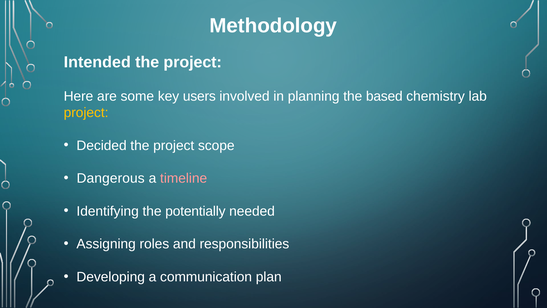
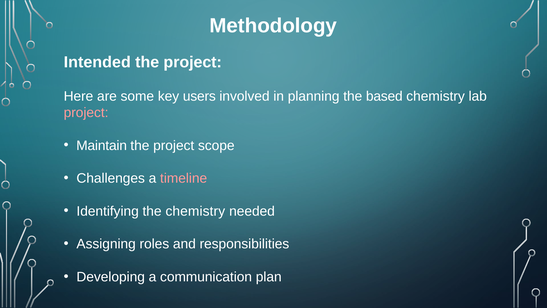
project at (86, 113) colour: yellow -> pink
Decided: Decided -> Maintain
Dangerous: Dangerous -> Challenges
the potentially: potentially -> chemistry
